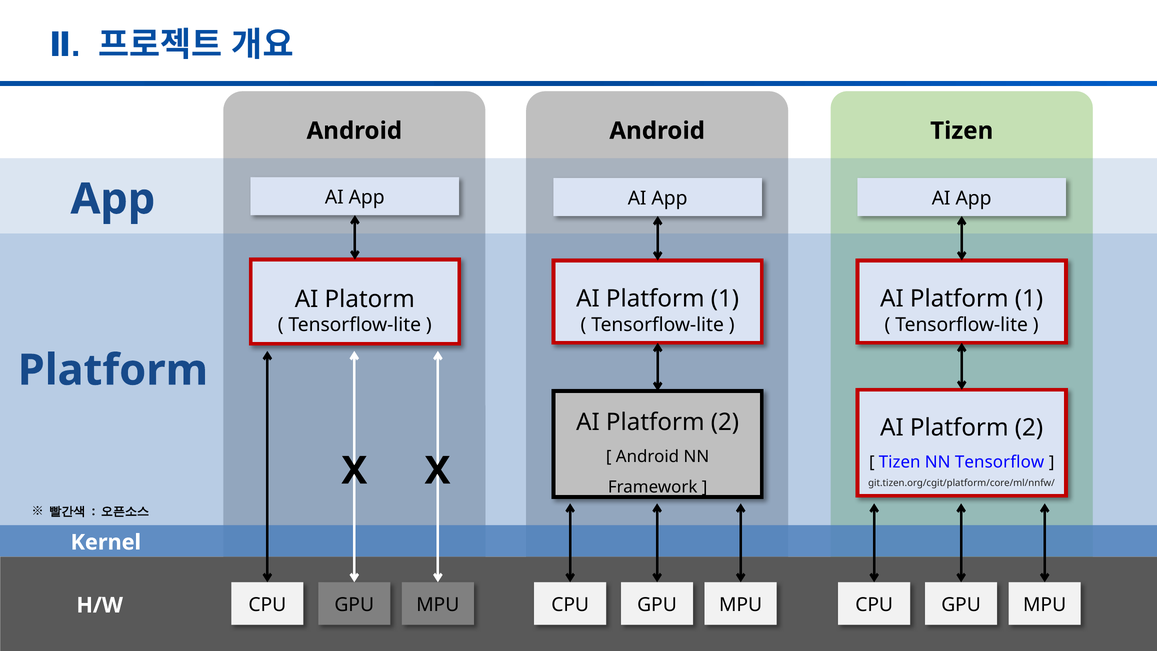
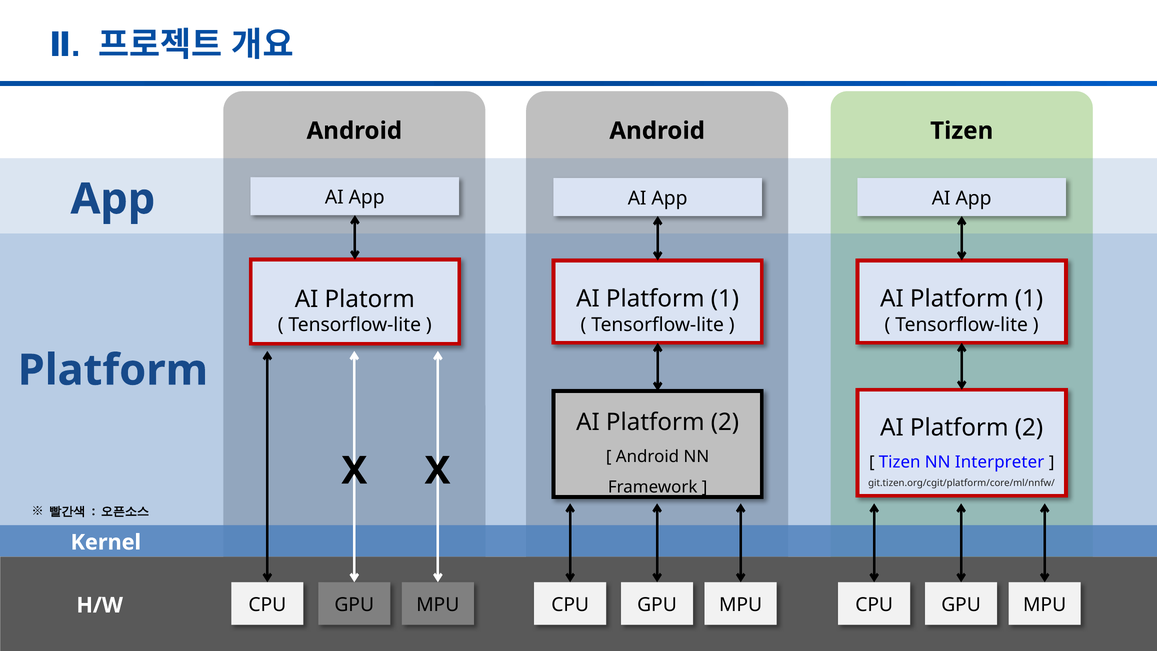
Tensorflow: Tensorflow -> Interpreter
